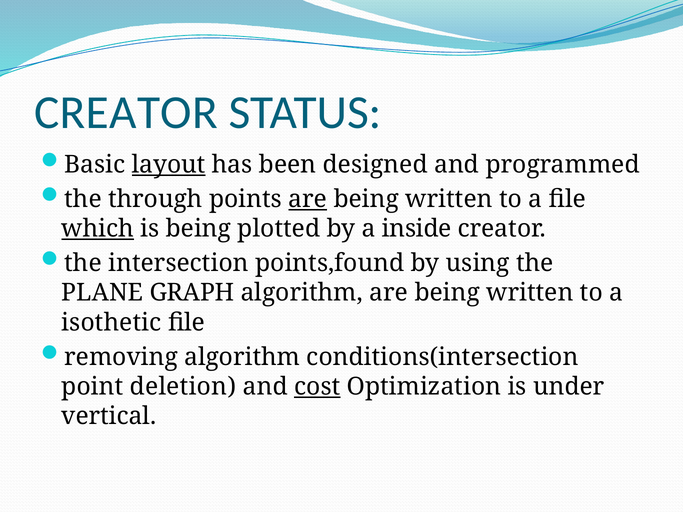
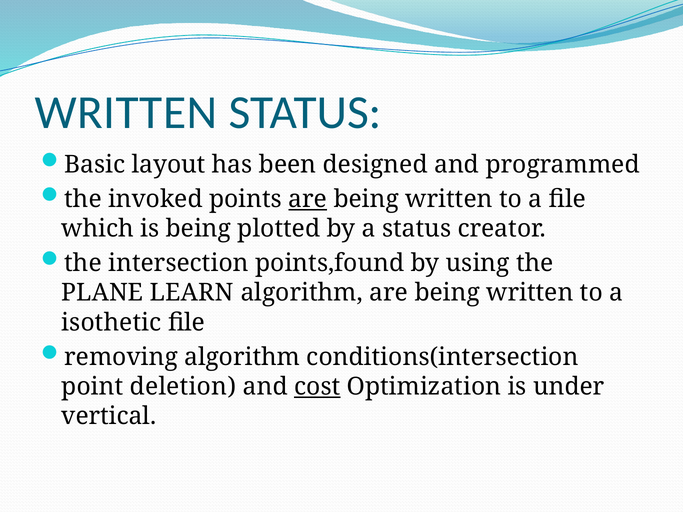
CREATOR at (126, 113): CREATOR -> WRITTEN
layout underline: present -> none
through: through -> invoked
which underline: present -> none
a inside: inside -> status
GRAPH: GRAPH -> LEARN
